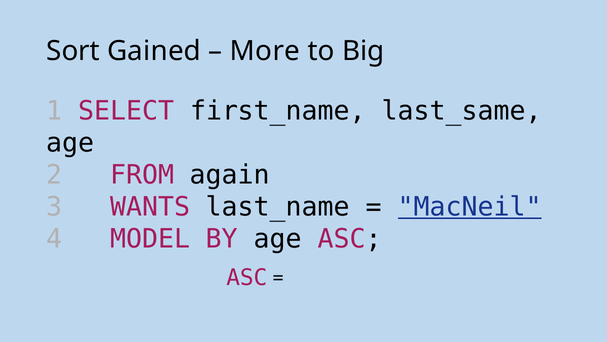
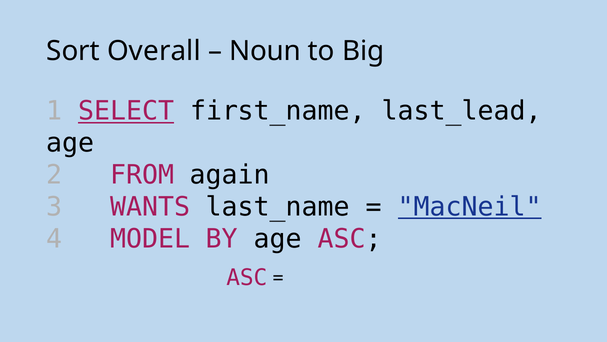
Gained: Gained -> Overall
More: More -> Noun
SELECT underline: none -> present
last_same: last_same -> last_lead
